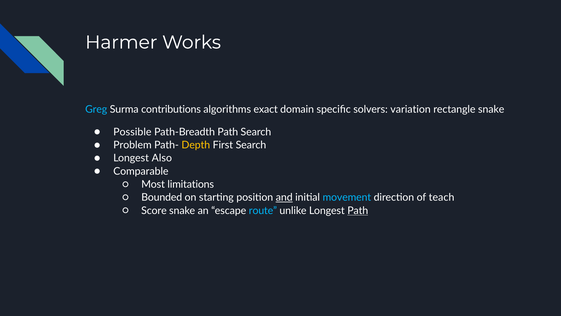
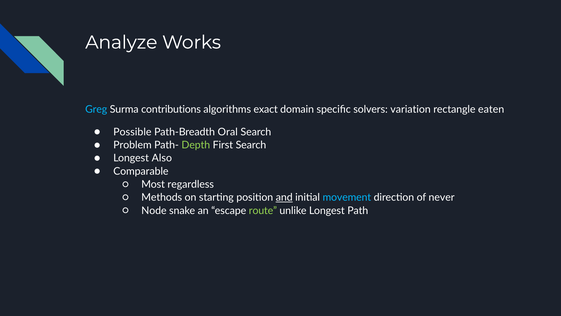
Harmer: Harmer -> Analyze
rectangle snake: snake -> eaten
Path-Breadth Path: Path -> Oral
Depth colour: yellow -> light green
limitations: limitations -> regardless
Bounded: Bounded -> Methods
teach: teach -> never
Score: Score -> Node
route colour: light blue -> light green
Path at (358, 210) underline: present -> none
